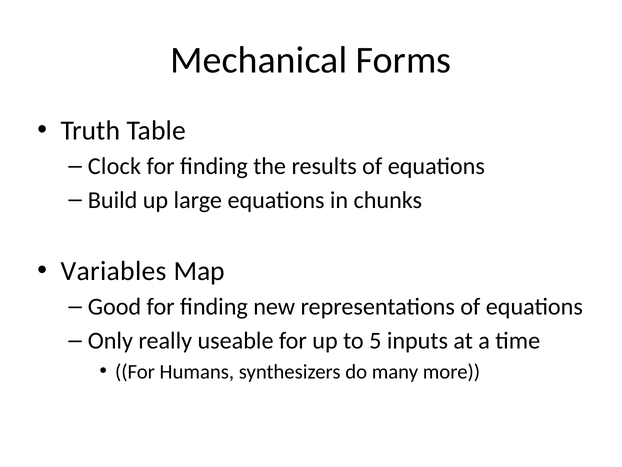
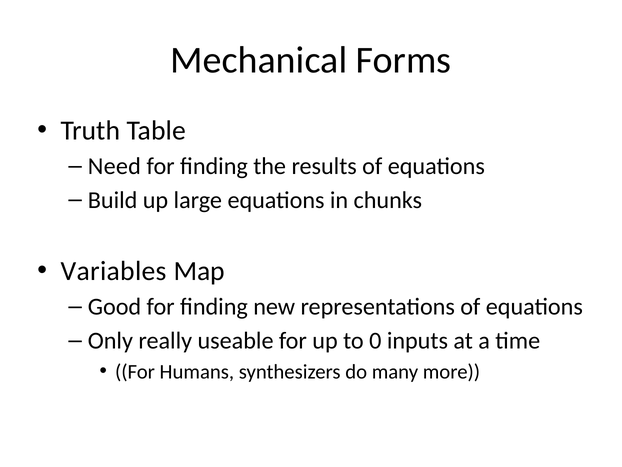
Clock: Clock -> Need
5: 5 -> 0
